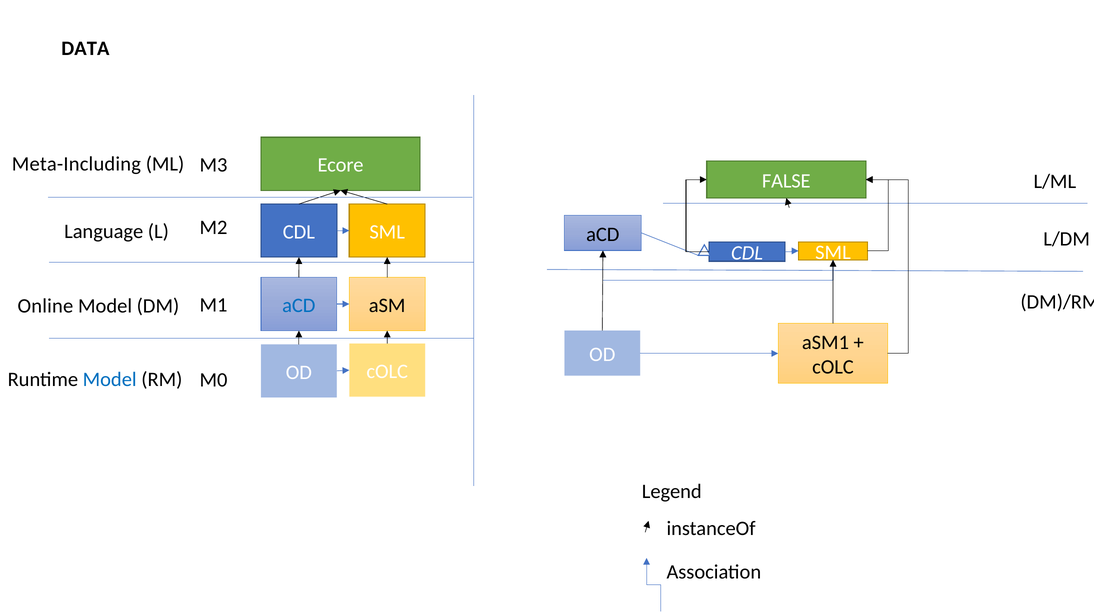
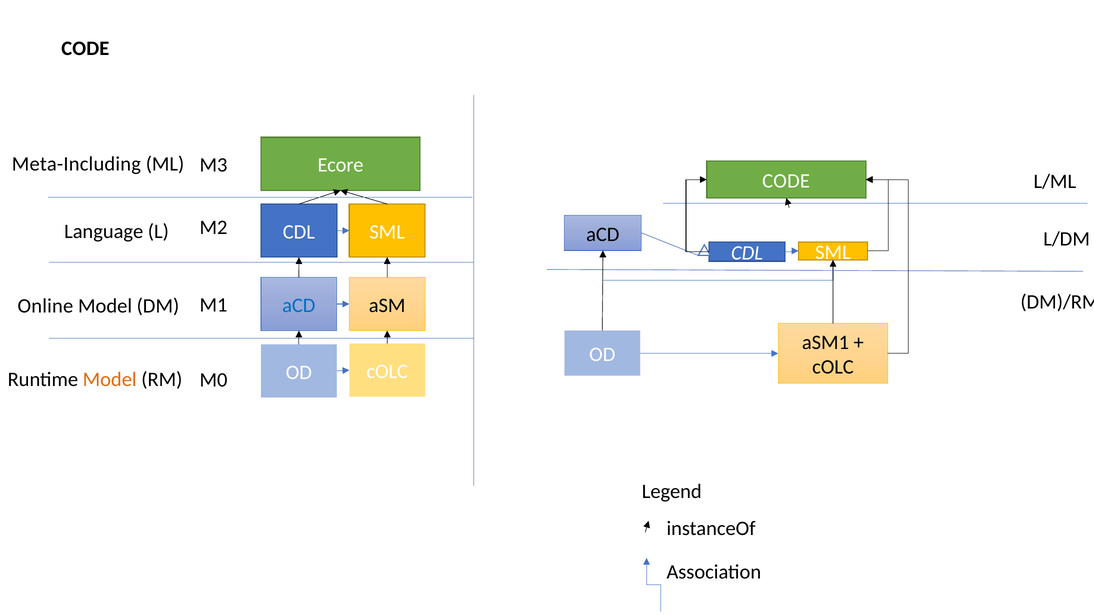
DATA at (85, 49): DATA -> CODE
FALSE at (786, 181): FALSE -> CODE
Model at (110, 380) colour: blue -> orange
